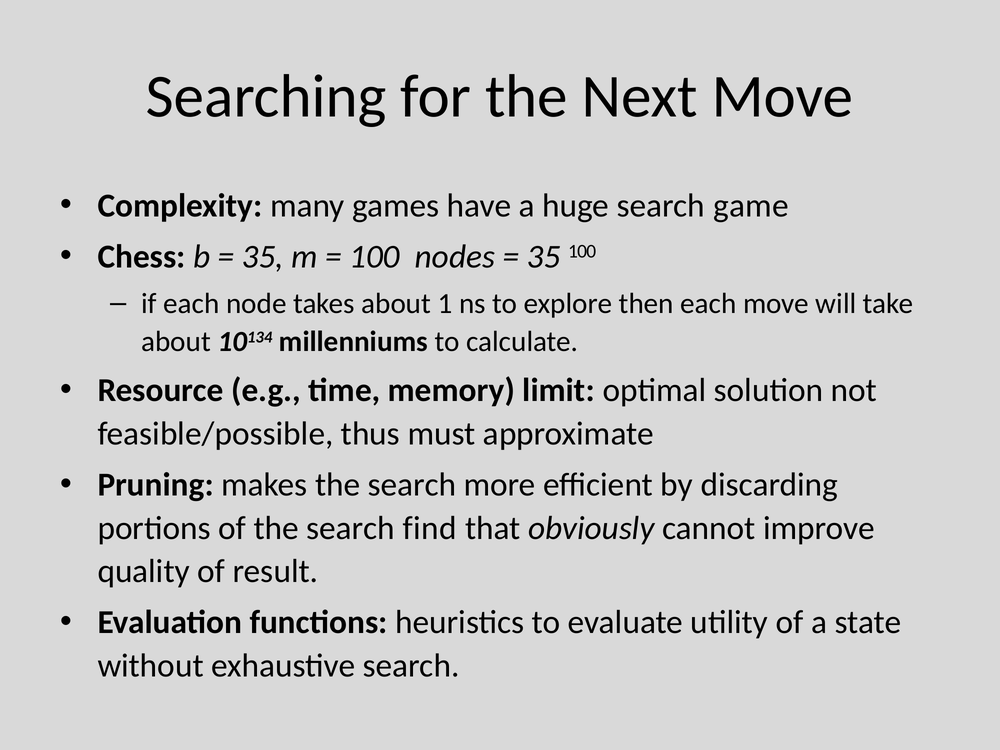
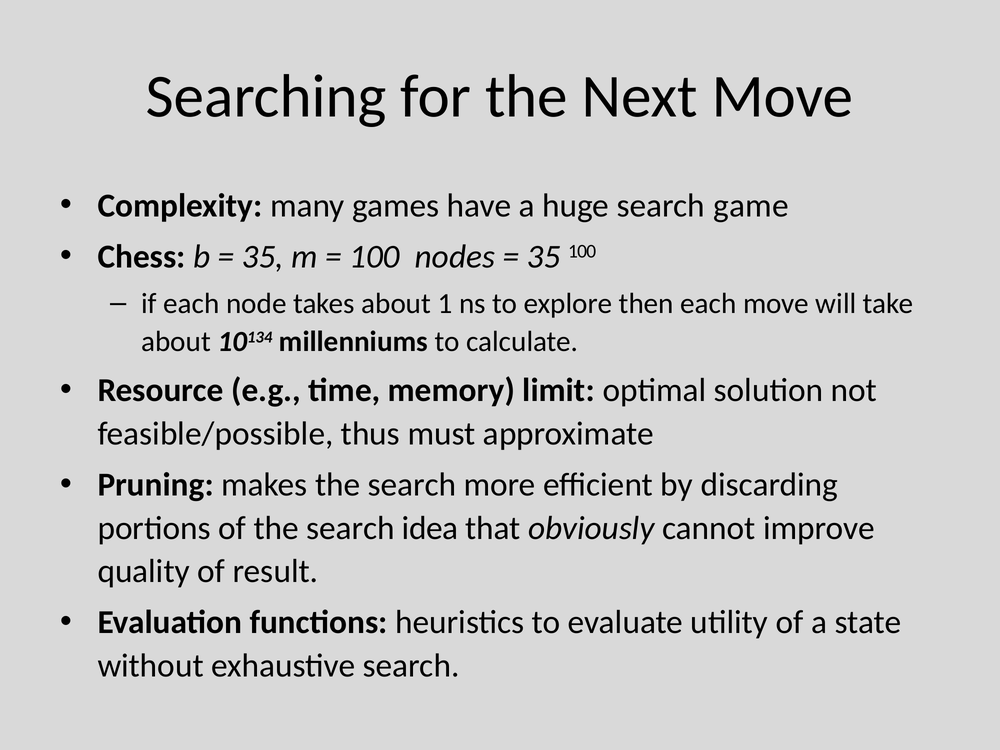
find: find -> idea
